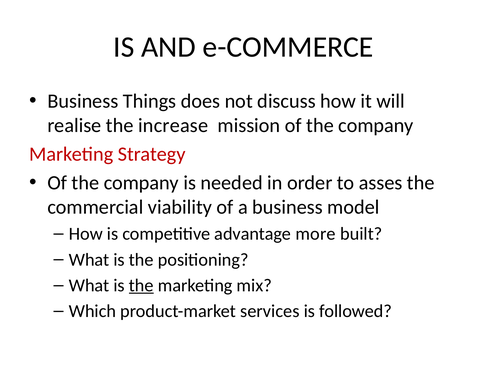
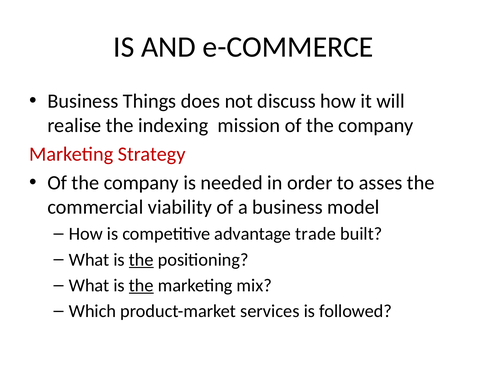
increase: increase -> indexing
more: more -> trade
the at (141, 260) underline: none -> present
